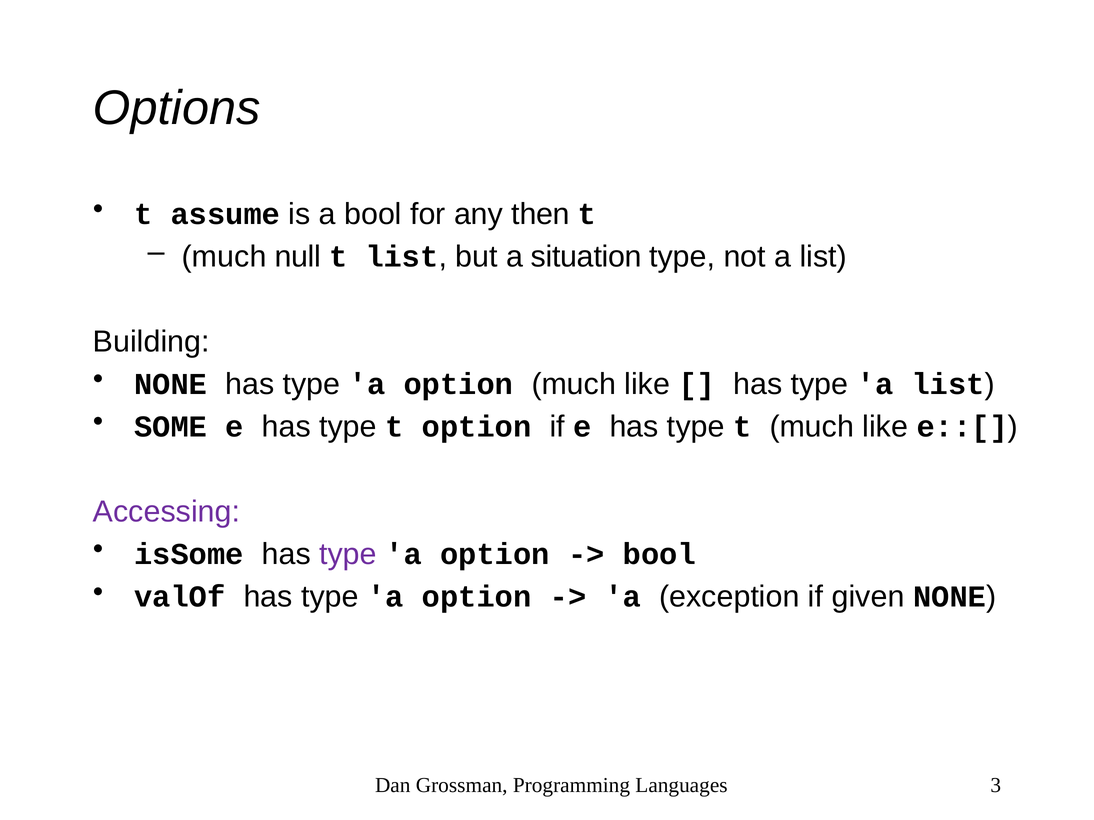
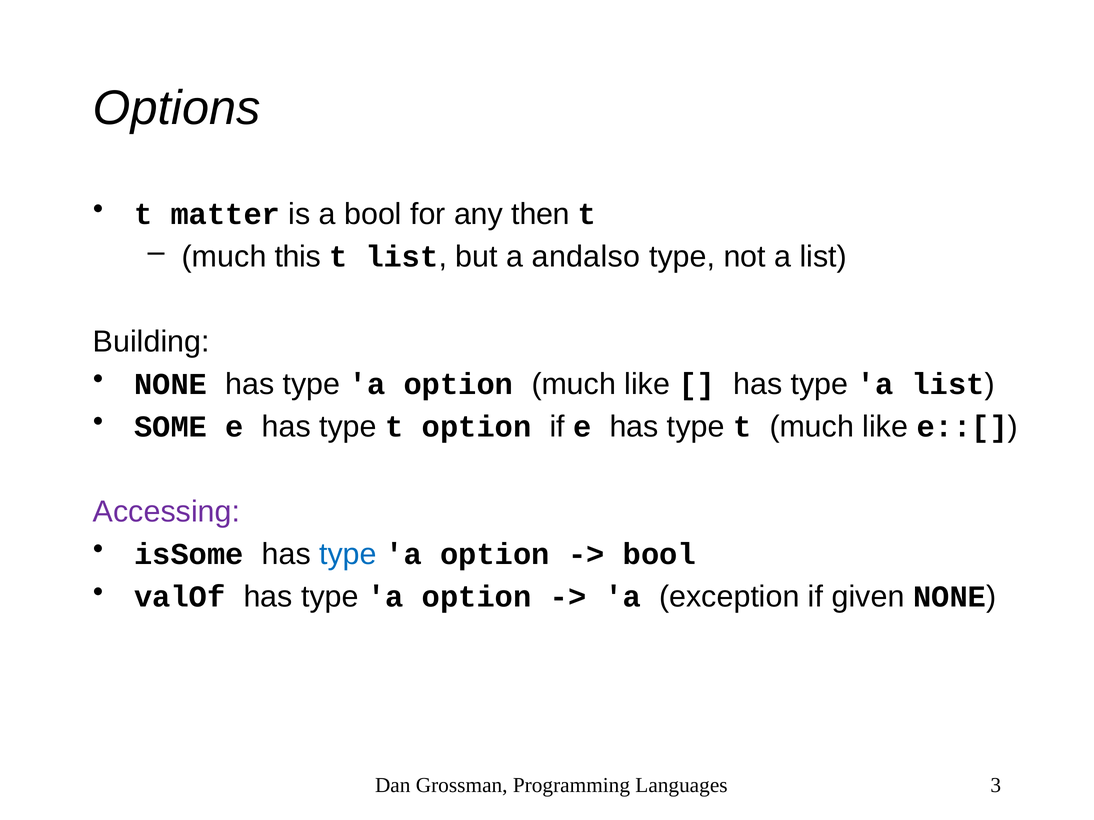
assume: assume -> matter
null: null -> this
situation: situation -> andalso
type at (348, 555) colour: purple -> blue
